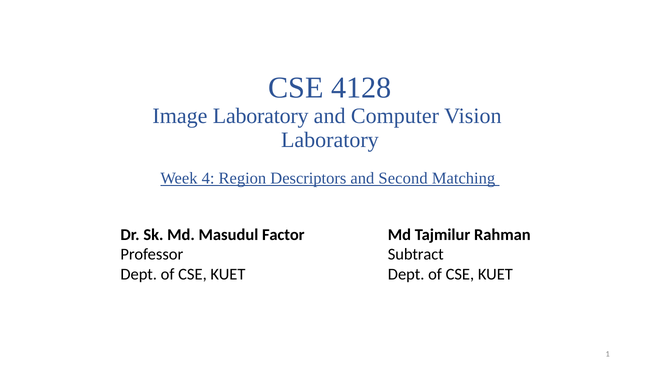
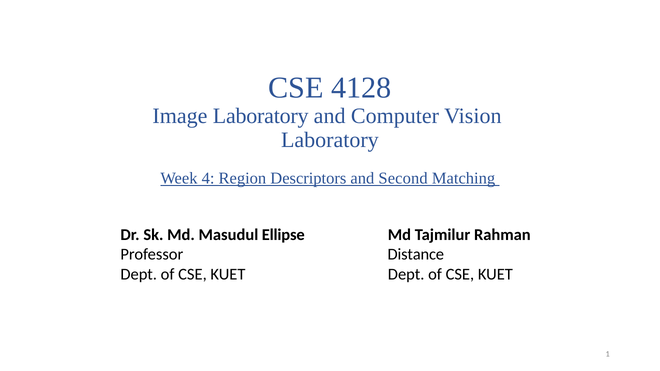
Factor: Factor -> Ellipse
Subtract: Subtract -> Distance
